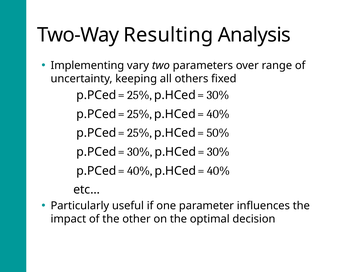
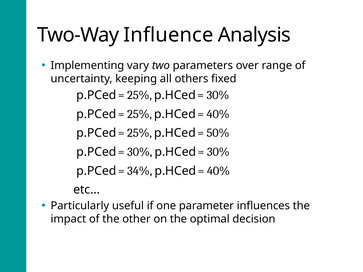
Resulting: Resulting -> Influence
40% at (140, 171): 40% -> 34%
